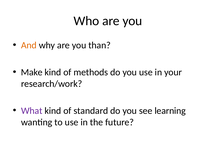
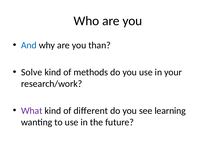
And colour: orange -> blue
Make: Make -> Solve
standard: standard -> different
